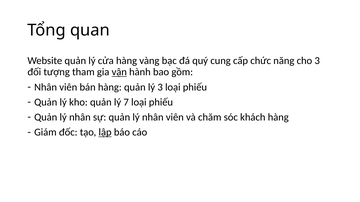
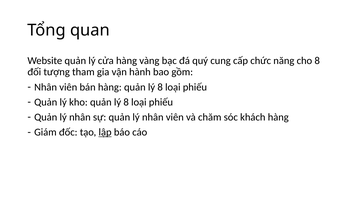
cho 3: 3 -> 8
vận underline: present -> none
hàng quản lý 3: 3 -> 8
kho quản lý 7: 7 -> 8
